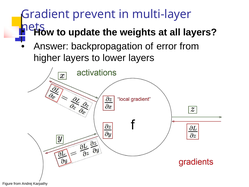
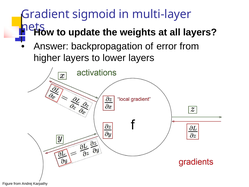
prevent: prevent -> sigmoid
